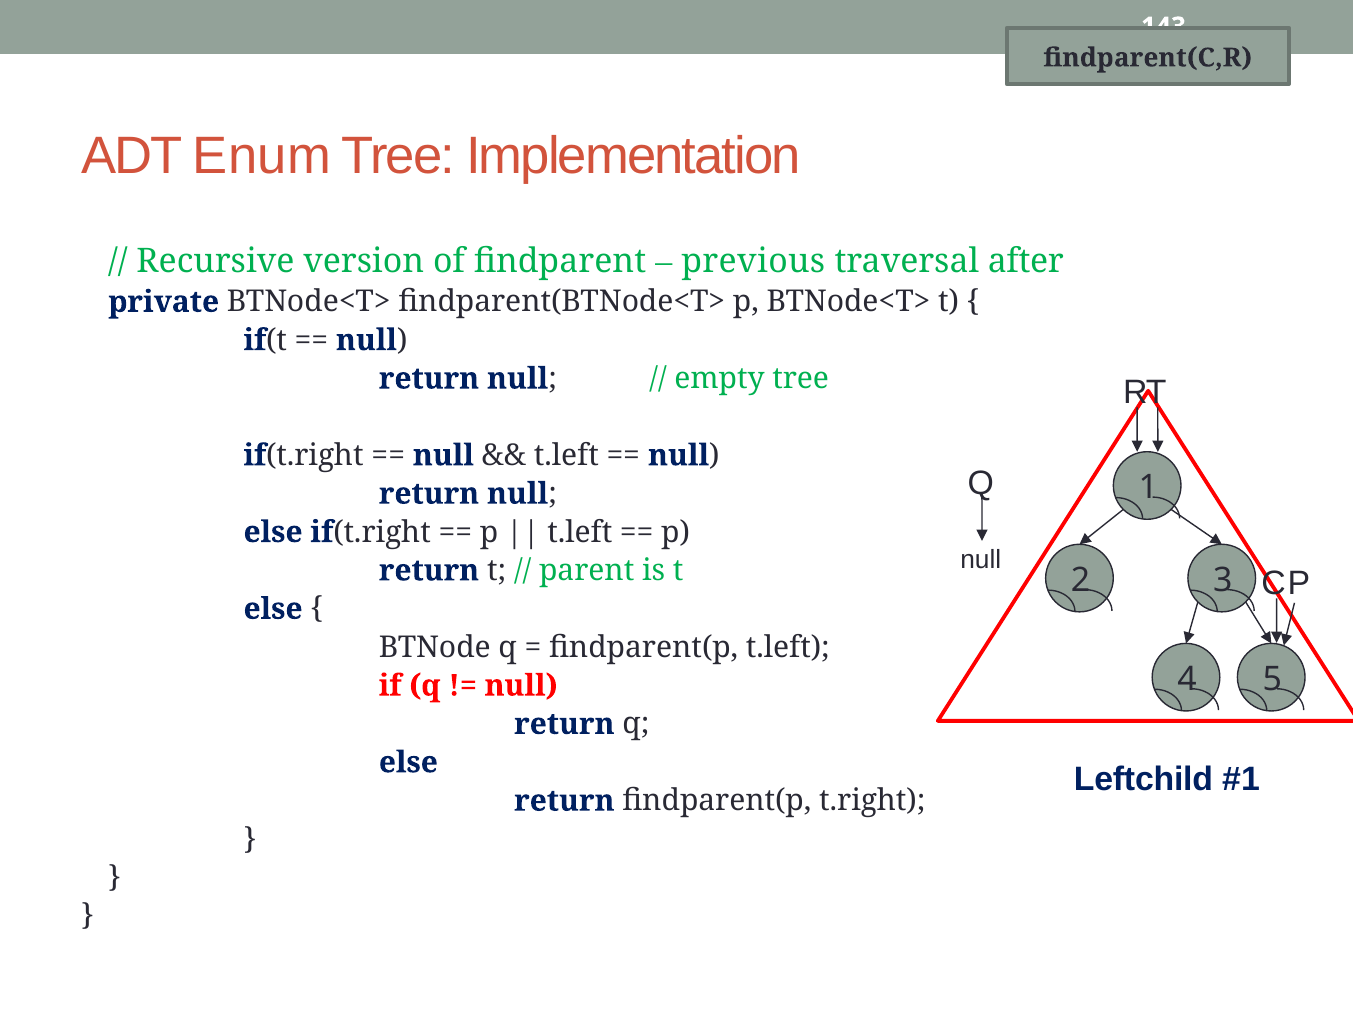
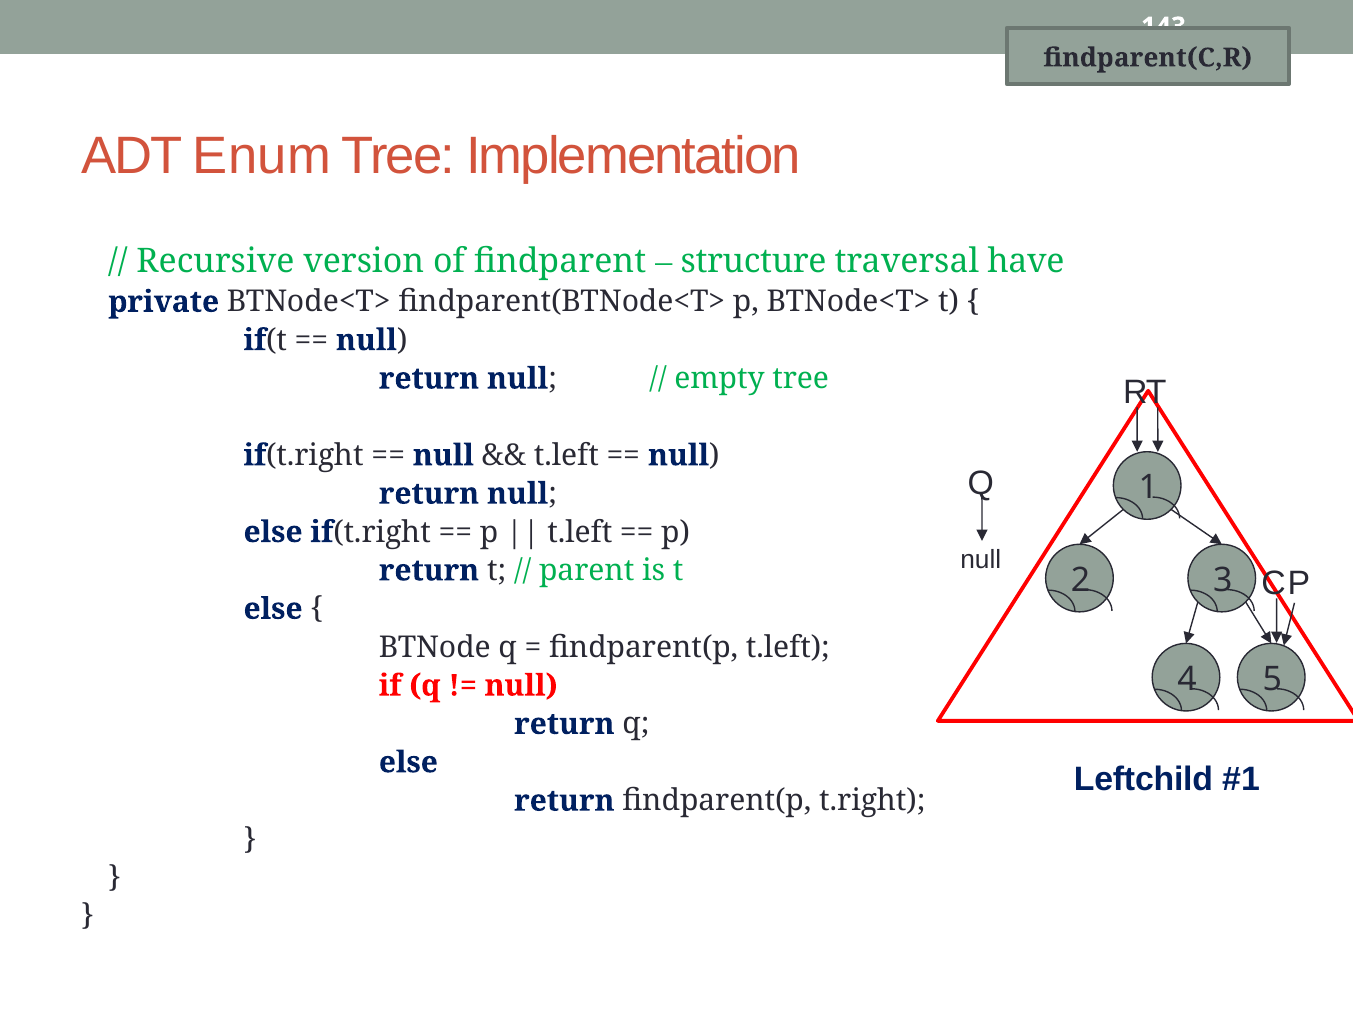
previous: previous -> structure
after: after -> have
